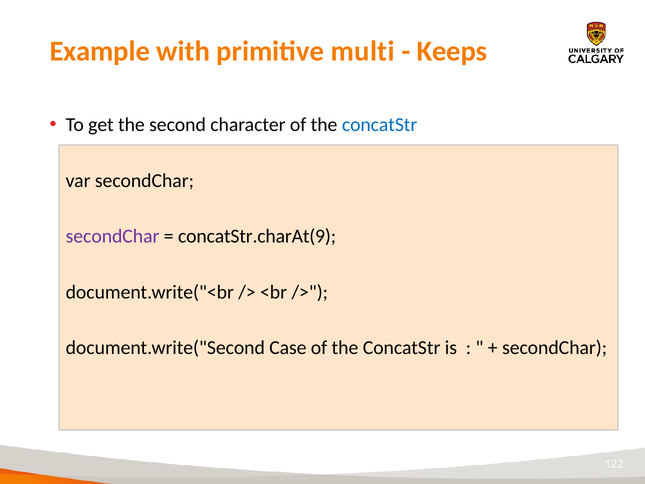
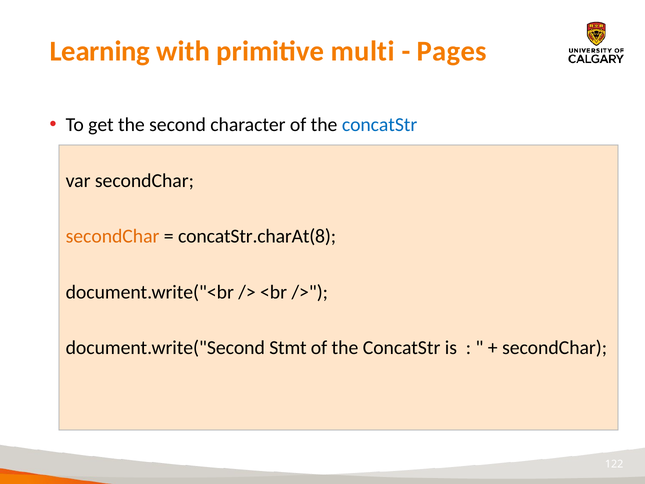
Example: Example -> Learning
Keeps: Keeps -> Pages
secondChar at (113, 236) colour: purple -> orange
concatStr.charAt(9: concatStr.charAt(9 -> concatStr.charAt(8
Case: Case -> Stmt
